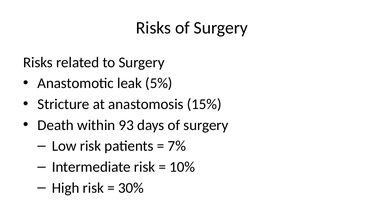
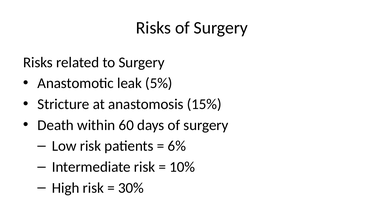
93: 93 -> 60
7%: 7% -> 6%
